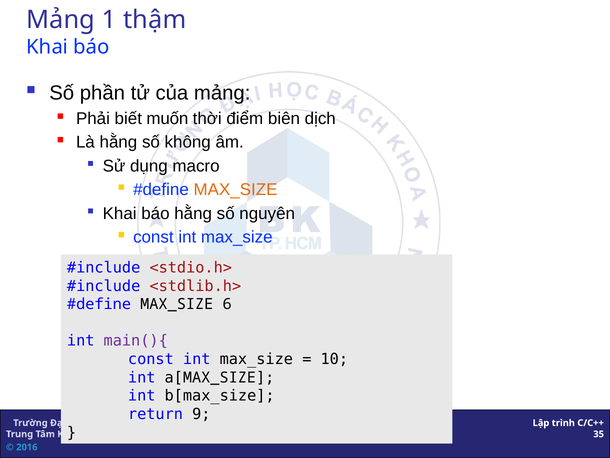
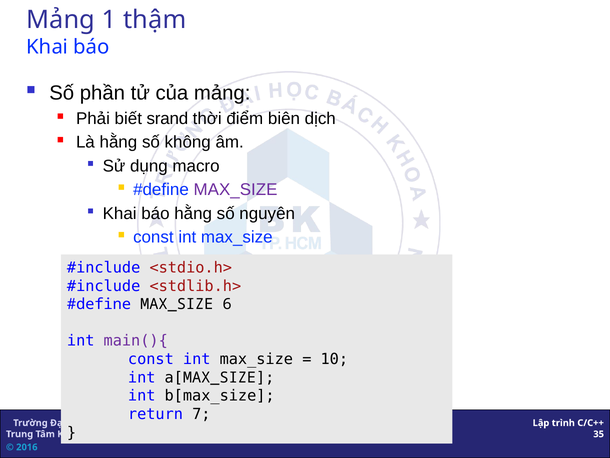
muốn: muốn -> srand
MAX_SIZE at (236, 190) colour: orange -> purple
9: 9 -> 7
